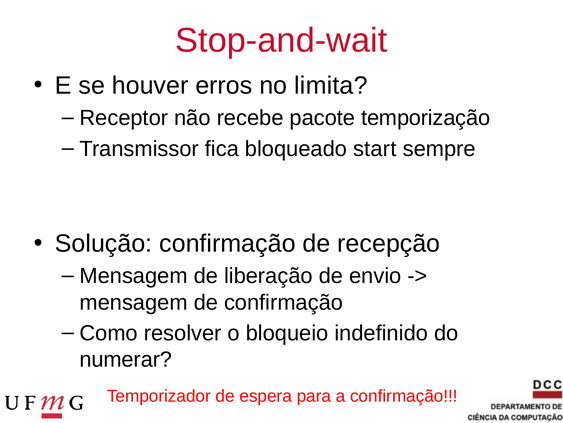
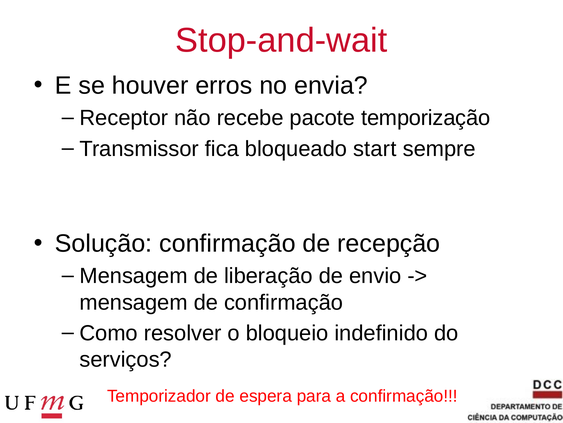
limita: limita -> envia
numerar: numerar -> serviços
